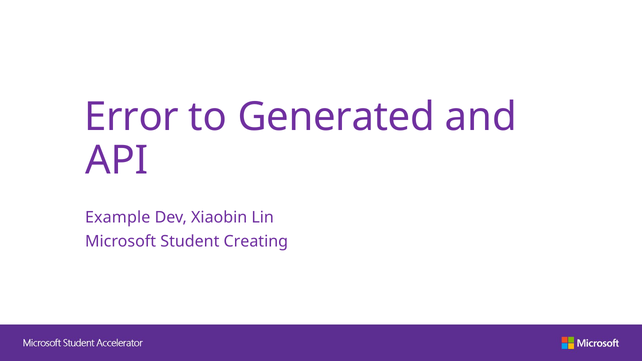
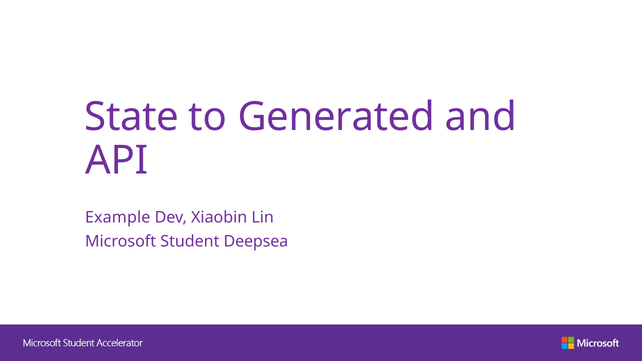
Error: Error -> State
Creating: Creating -> Deepsea
